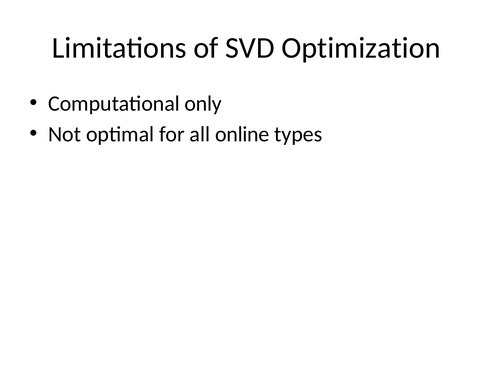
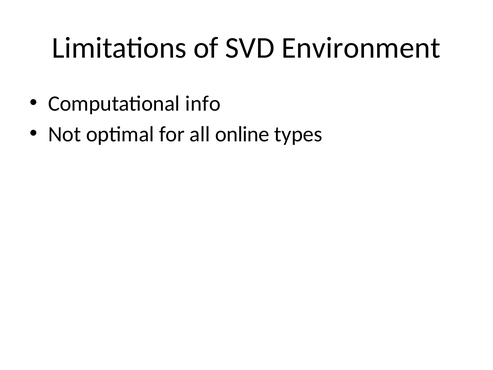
Optimization: Optimization -> Environment
only: only -> info
